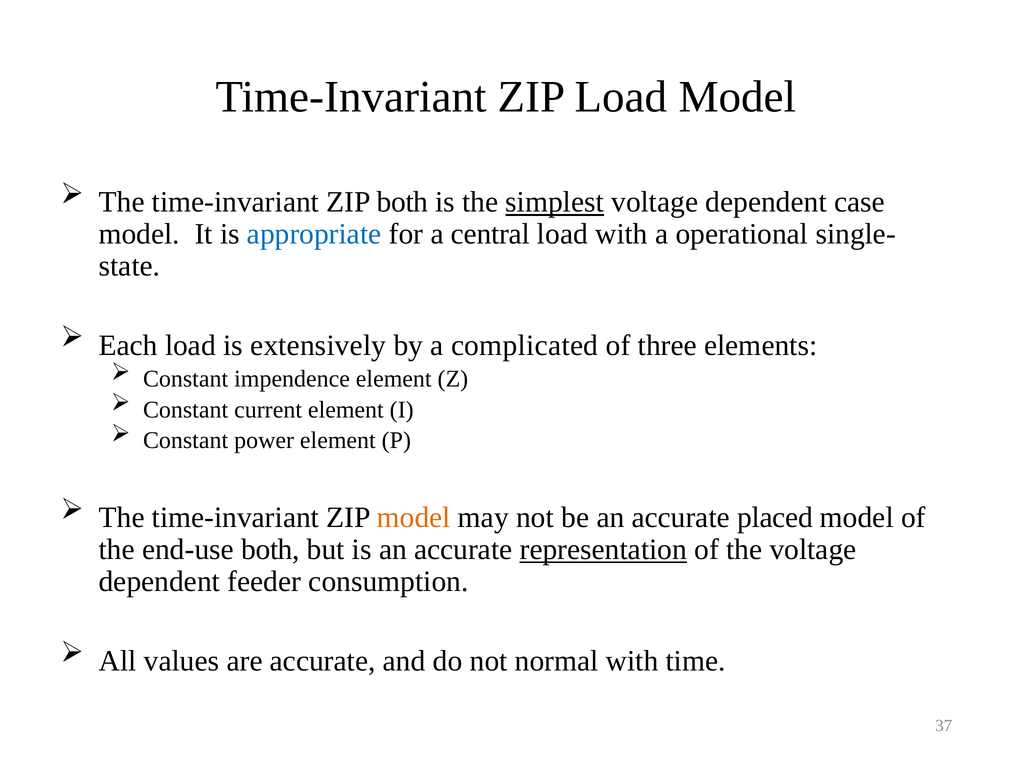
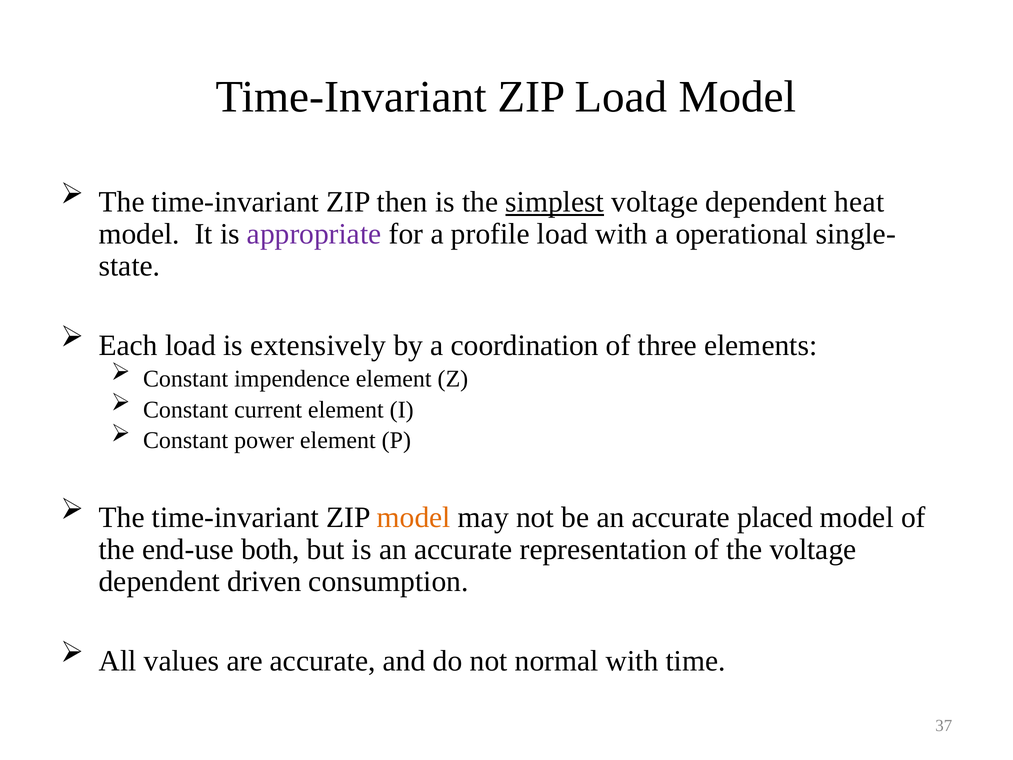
ZIP both: both -> then
case: case -> heat
appropriate colour: blue -> purple
central: central -> profile
complicated: complicated -> coordination
representation underline: present -> none
feeder: feeder -> driven
